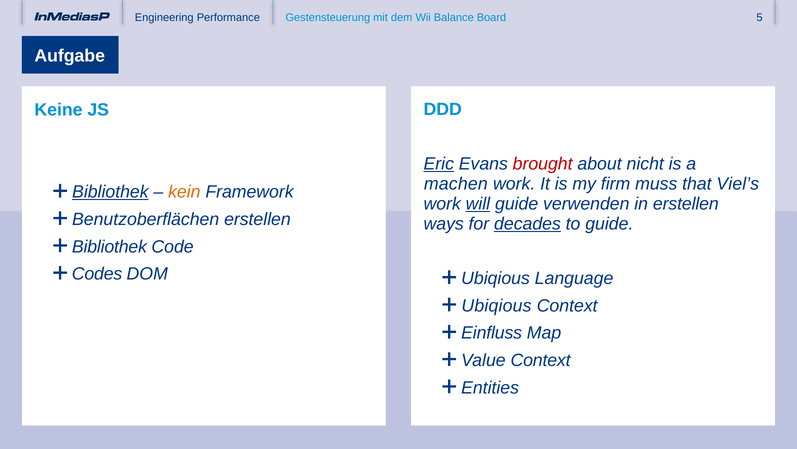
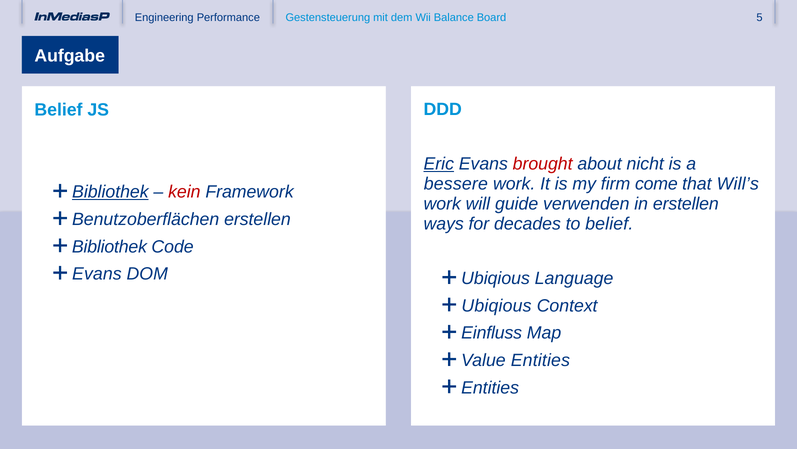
Keine at (58, 110): Keine -> Belief
machen: machen -> bessere
muss: muss -> come
Viel’s: Viel’s -> Will’s
kein colour: orange -> red
will underline: present -> none
decades underline: present -> none
to guide: guide -> belief
Codes at (97, 274): Codes -> Evans
Value Context: Context -> Entities
